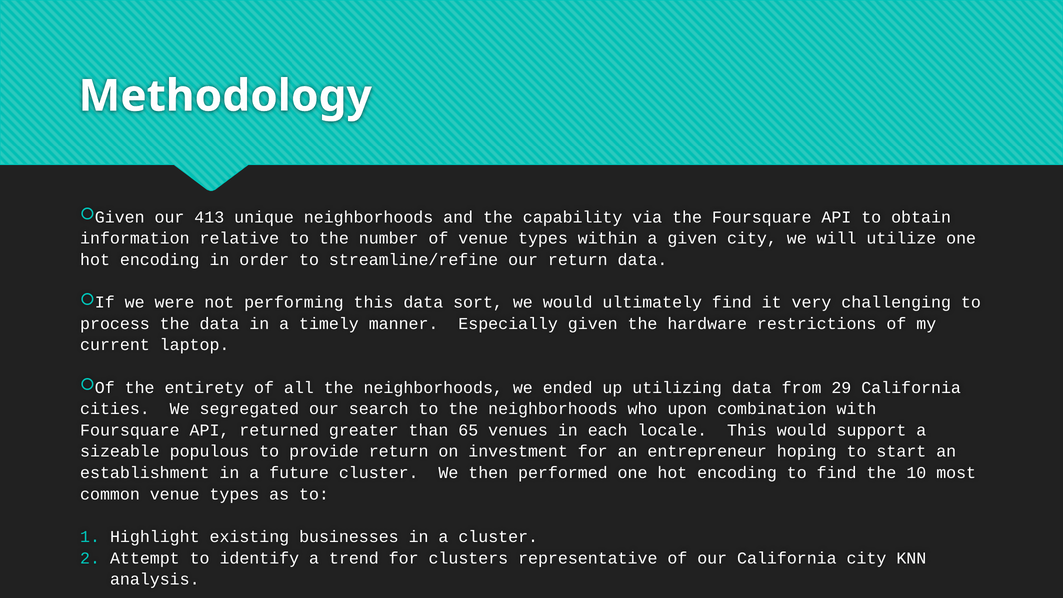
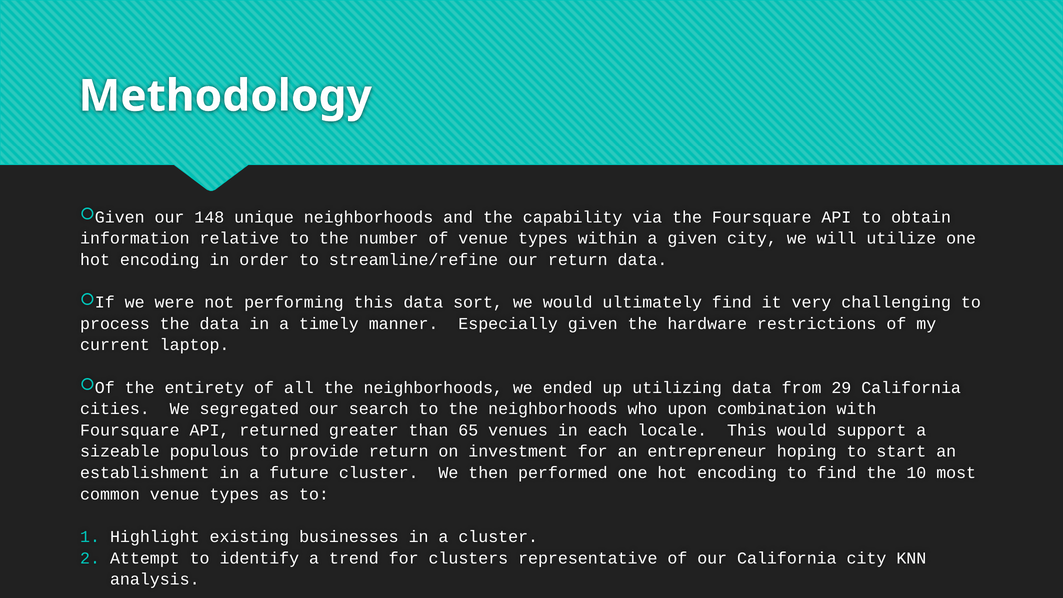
413: 413 -> 148
